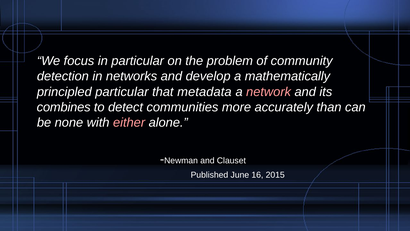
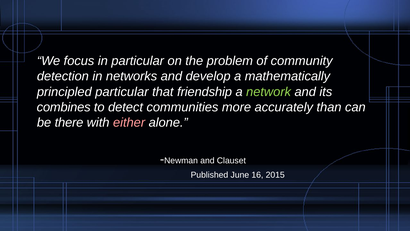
metadata: metadata -> friendship
network colour: pink -> light green
none: none -> there
